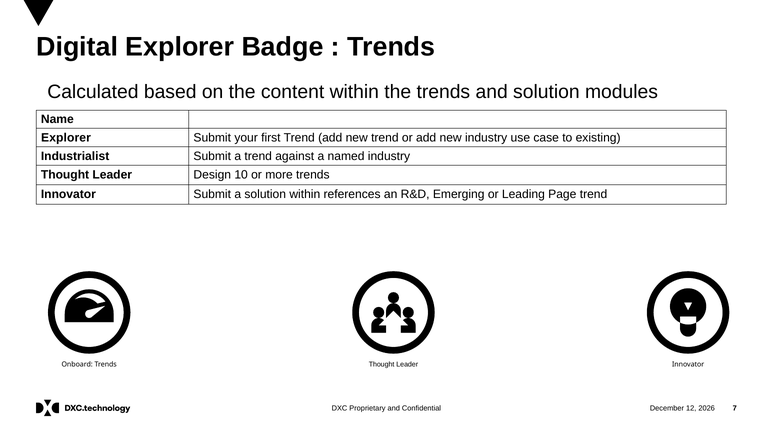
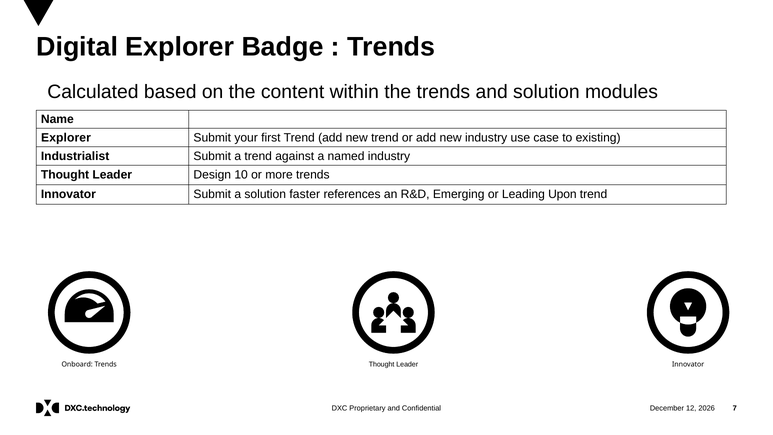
solution within: within -> faster
Page: Page -> Upon
